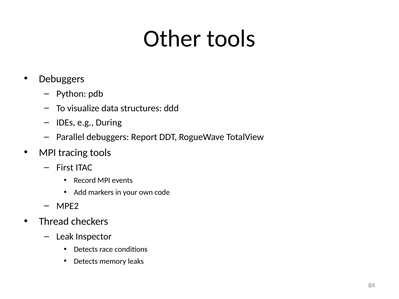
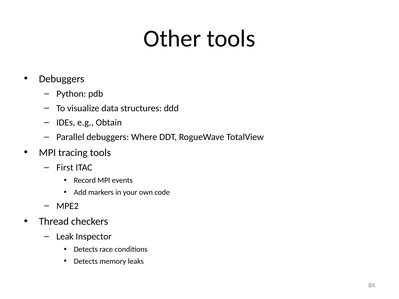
During: During -> Obtain
Report: Report -> Where
